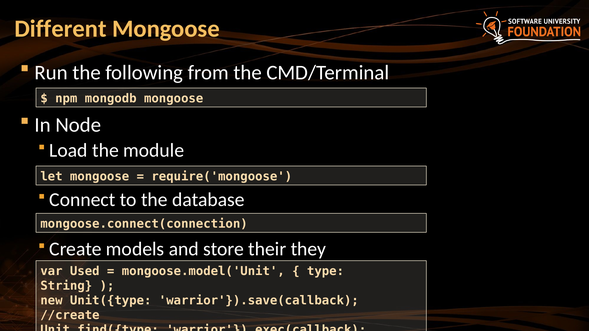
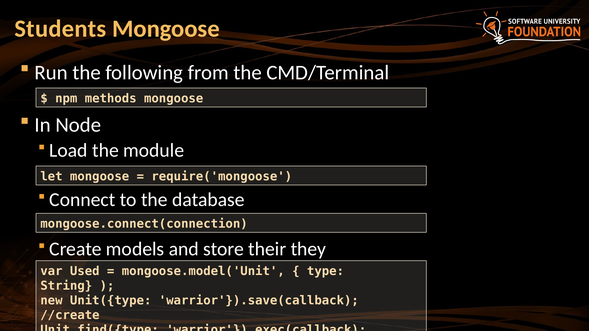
Different: Different -> Students
mongodb: mongodb -> methods
